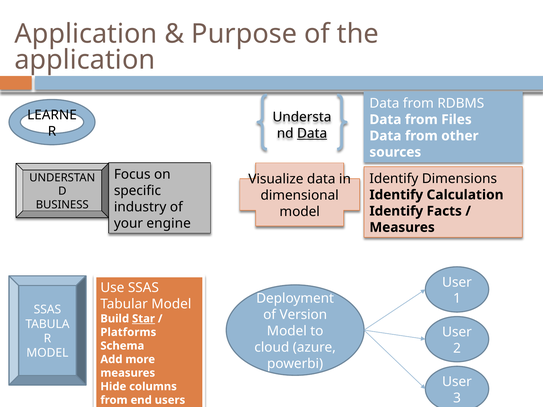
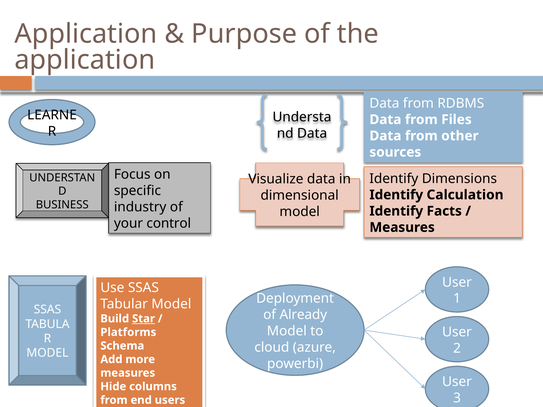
Data at (312, 133) underline: present -> none
engine: engine -> control
Version: Version -> Already
